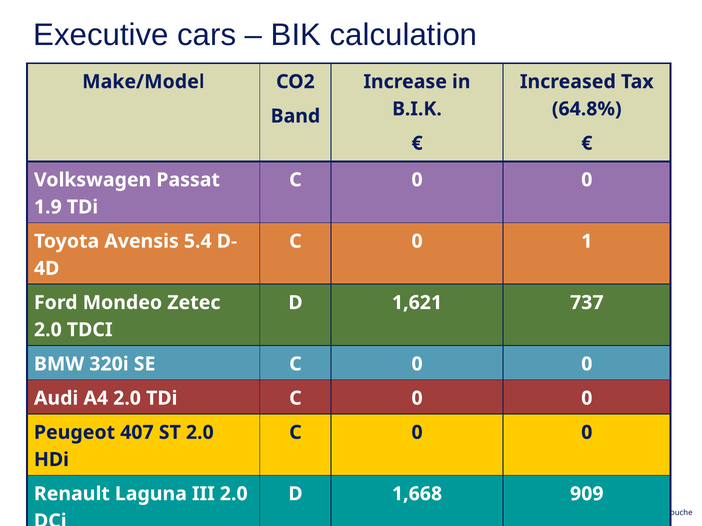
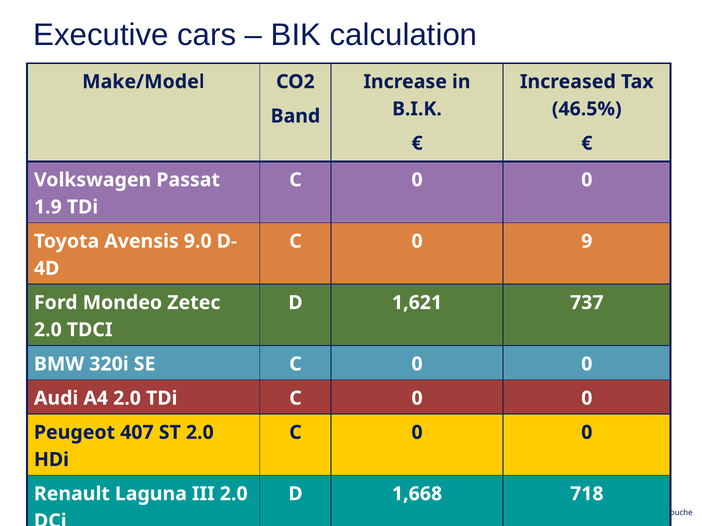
64.8%: 64.8% -> 46.5%
5.4: 5.4 -> 9.0
1: 1 -> 9
909: 909 -> 718
